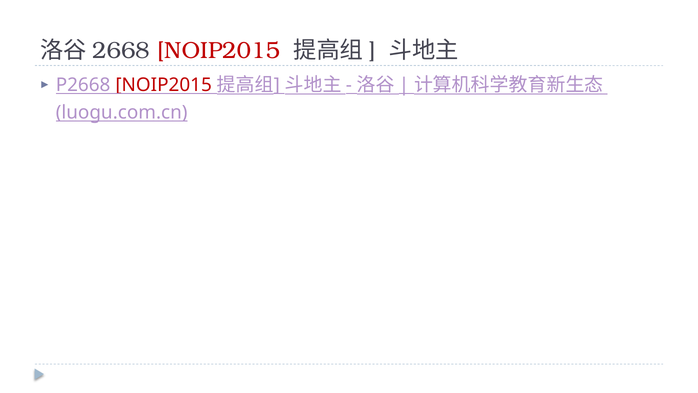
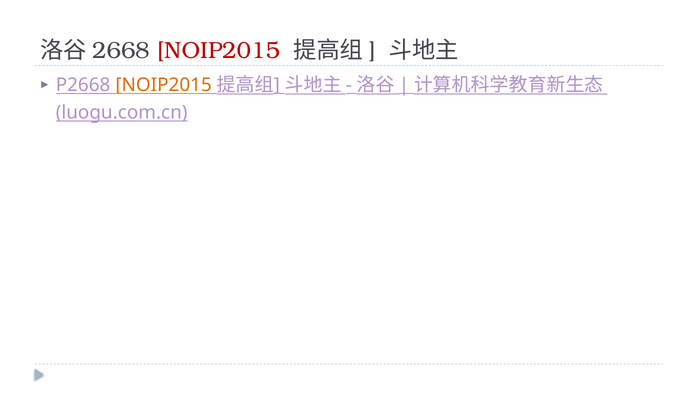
NOIP2015 at (164, 85) colour: red -> orange
